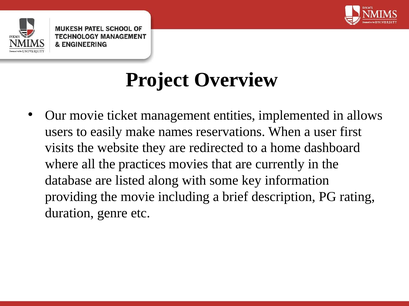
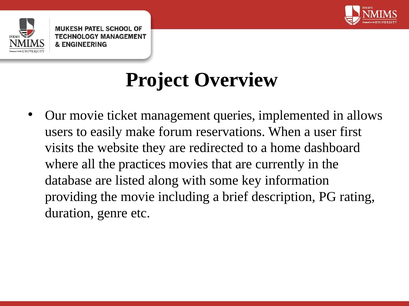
entities: entities -> queries
names: names -> forum
